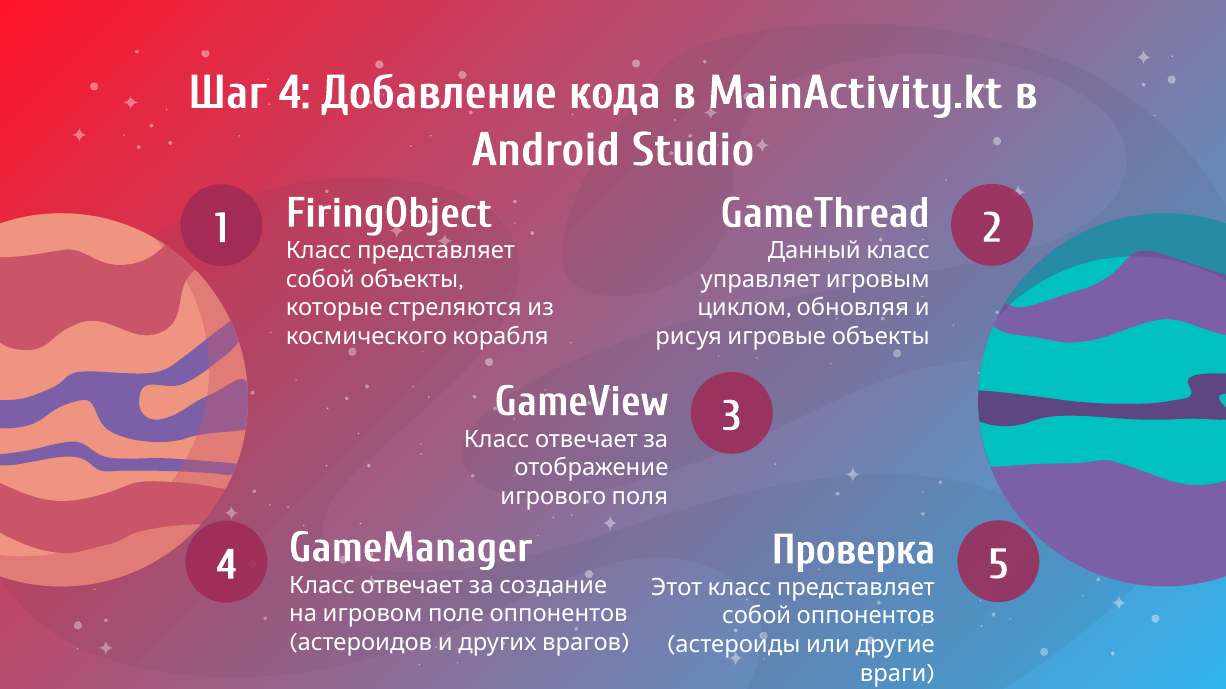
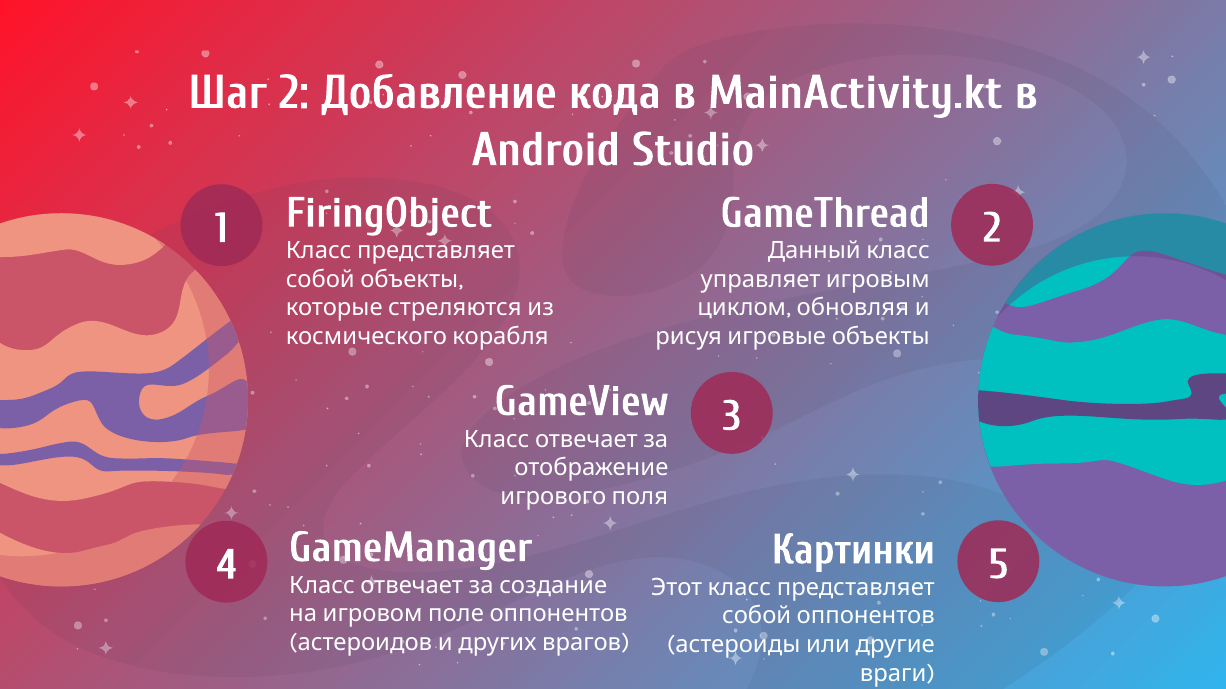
Шаг 4: 4 -> 2
Проверка: Проверка -> Картинки
